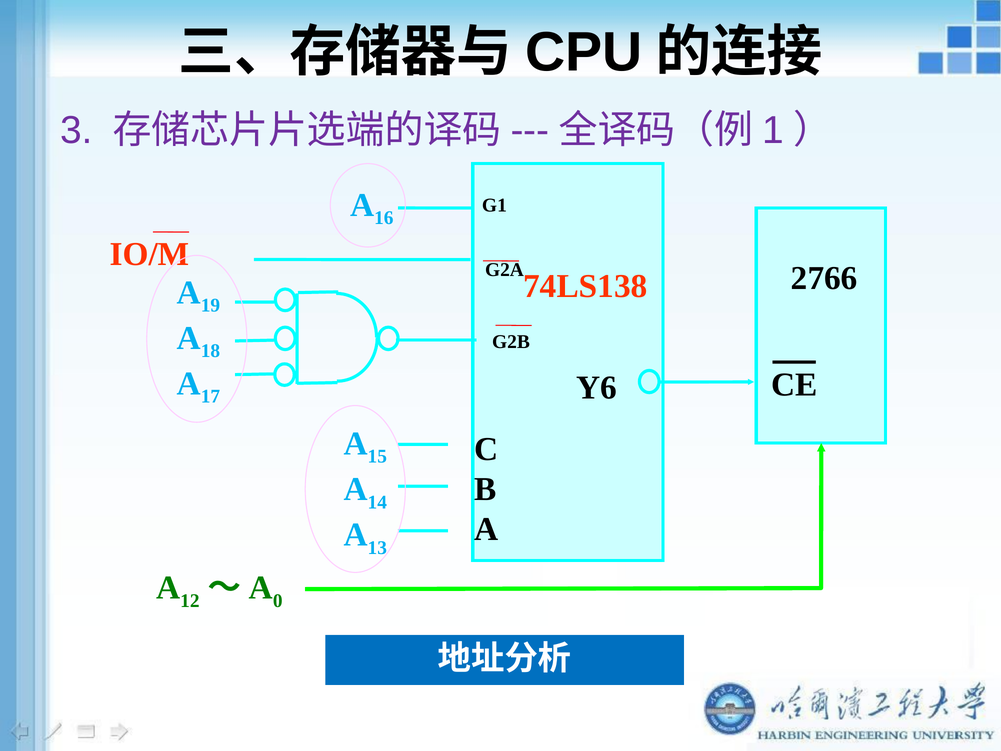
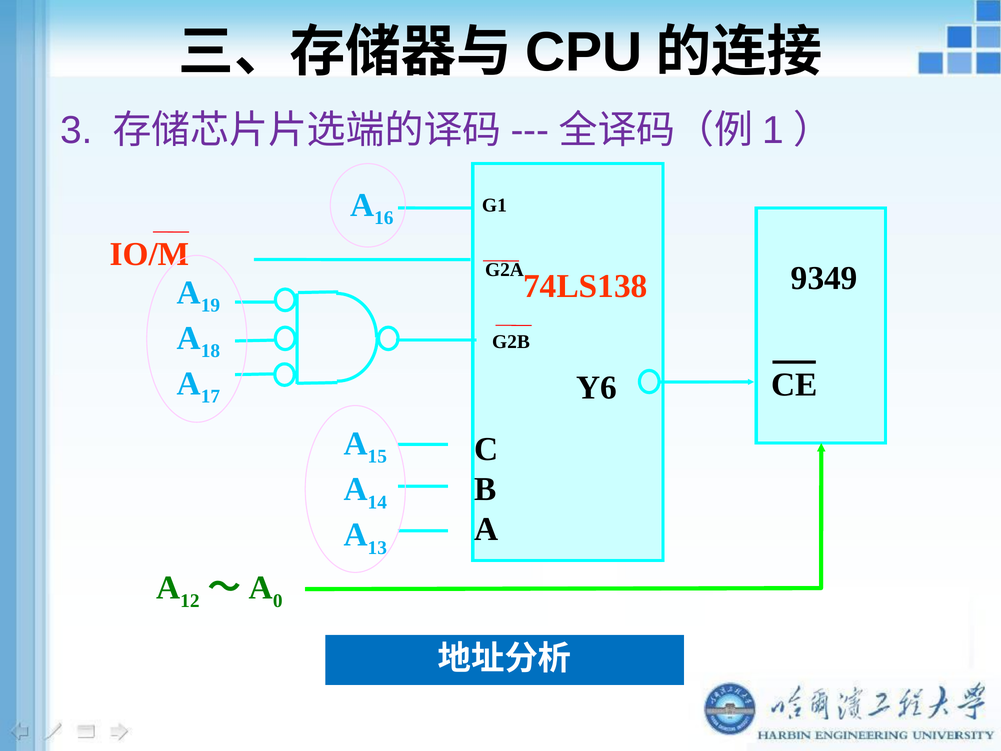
2766: 2766 -> 9349
